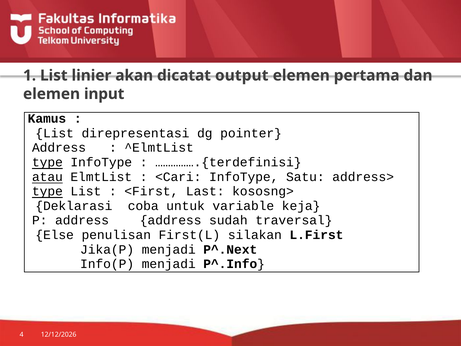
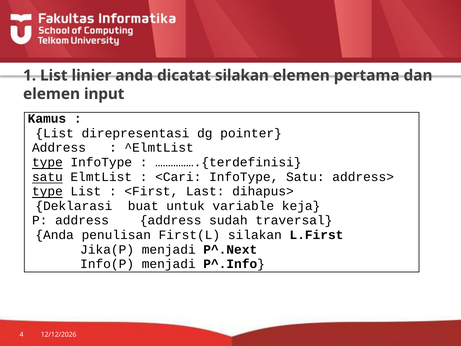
linier akan: akan -> anda
dicatat output: output -> silakan
atau at (47, 177): atau -> satu
kososng>: kososng> -> dihapus>
coba: coba -> buat
Else at (55, 235): Else -> Anda
